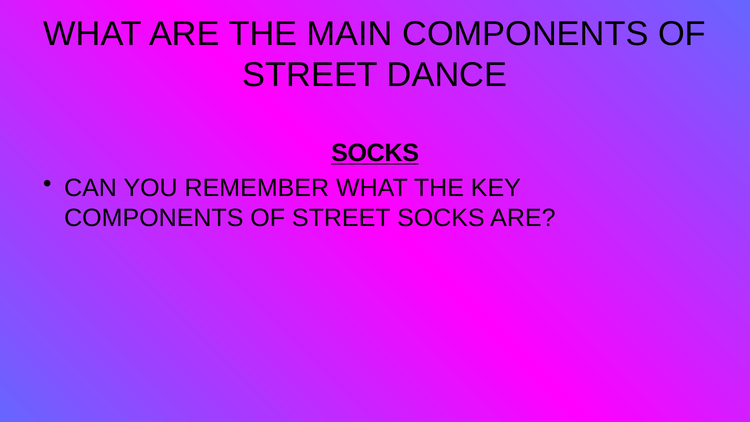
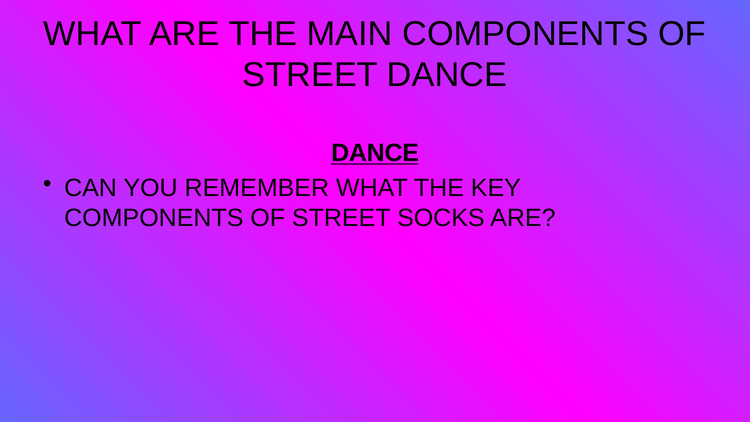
SOCKS at (375, 153): SOCKS -> DANCE
